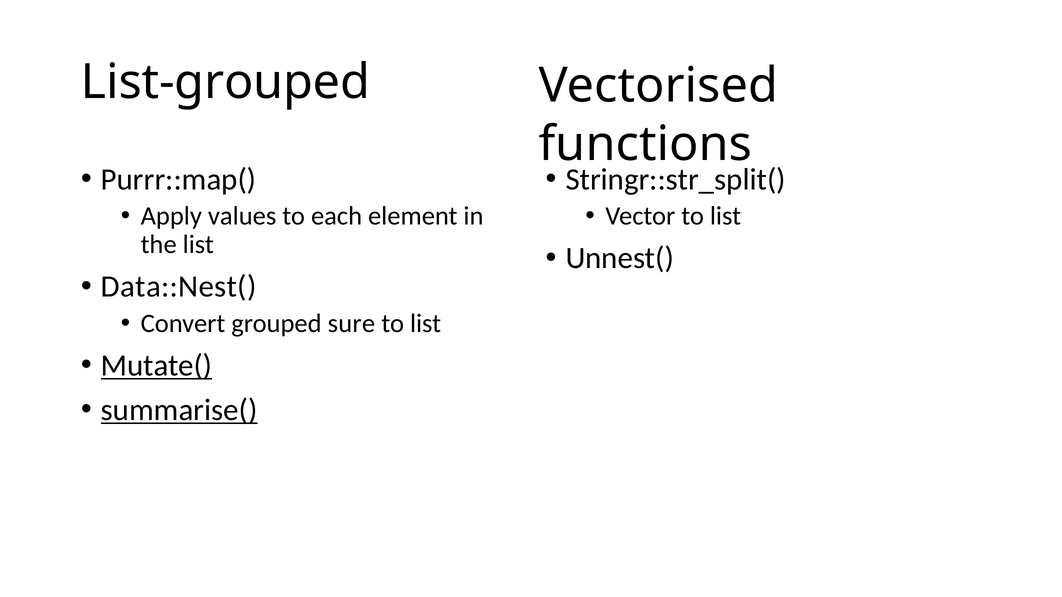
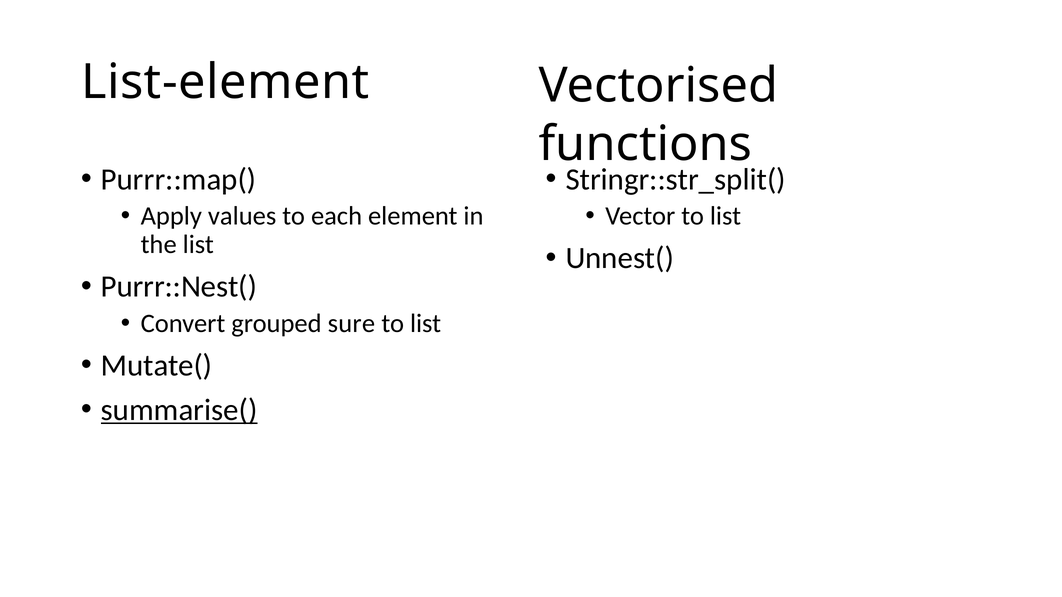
List-grouped: List-grouped -> List-element
Data::Nest(: Data::Nest( -> Purrr::Nest(
Mutate( underline: present -> none
